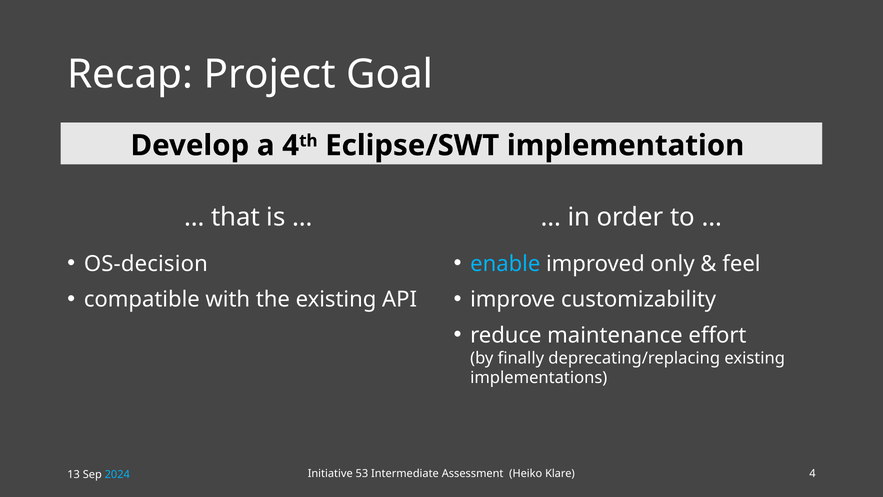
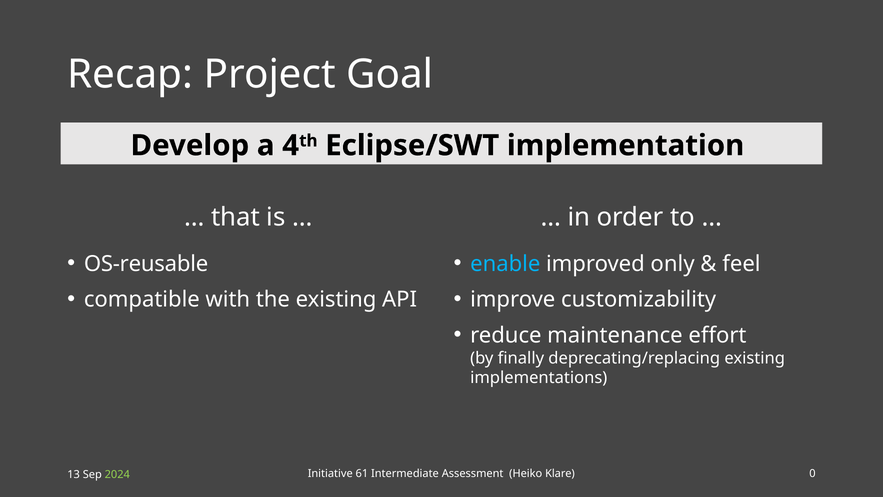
OS-decision: OS-decision -> OS-reusable
53: 53 -> 61
Klare 4: 4 -> 0
2024 colour: light blue -> light green
